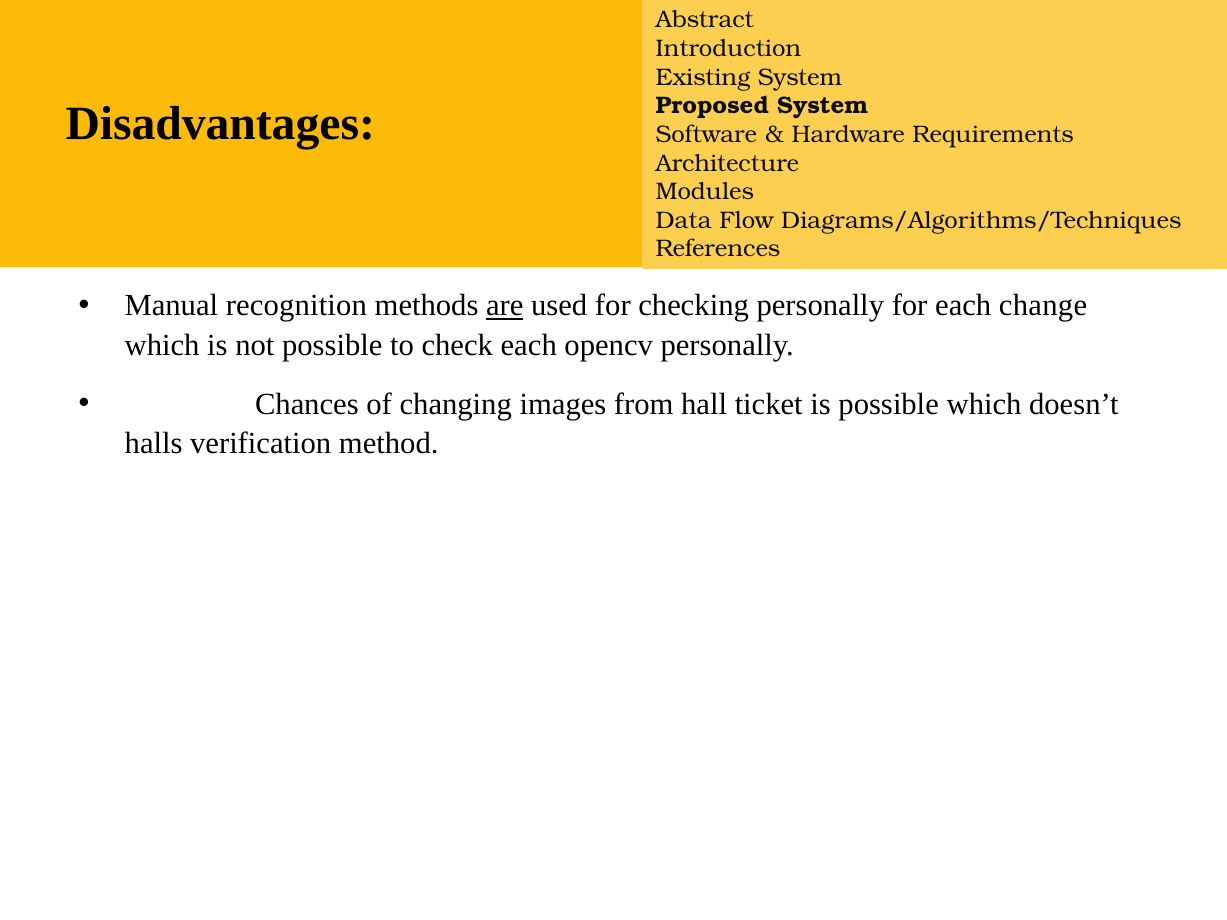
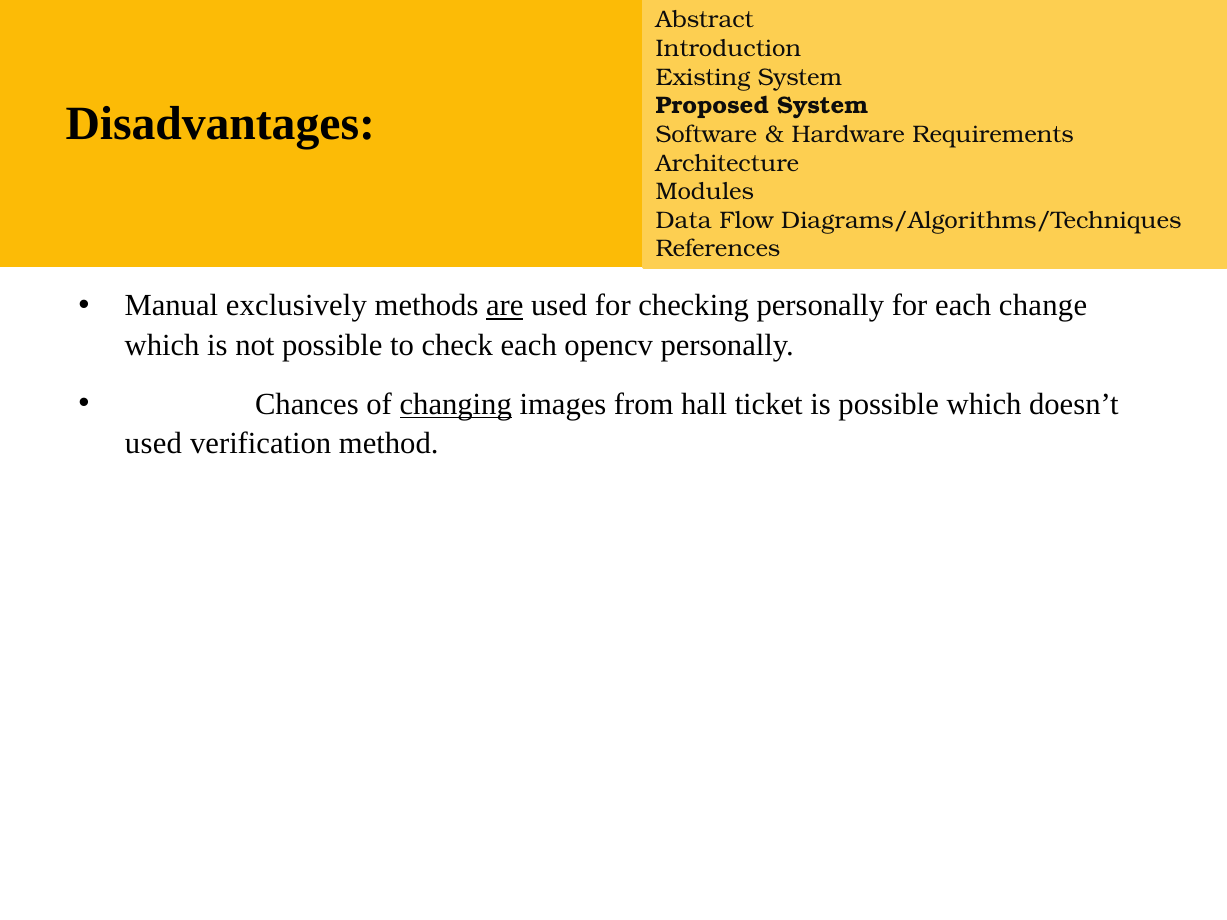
recognition: recognition -> exclusively
changing underline: none -> present
halls at (154, 444): halls -> used
